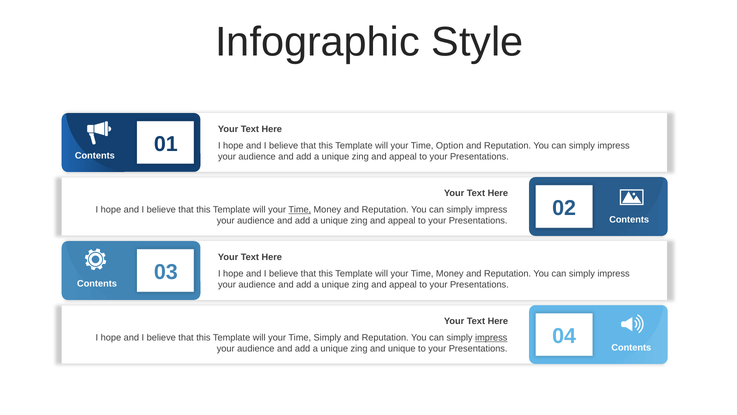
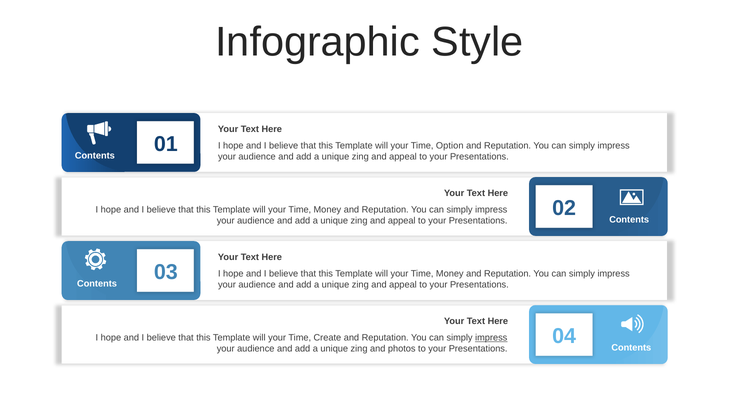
Time at (300, 210) underline: present -> none
Time Simply: Simply -> Create
and unique: unique -> photos
